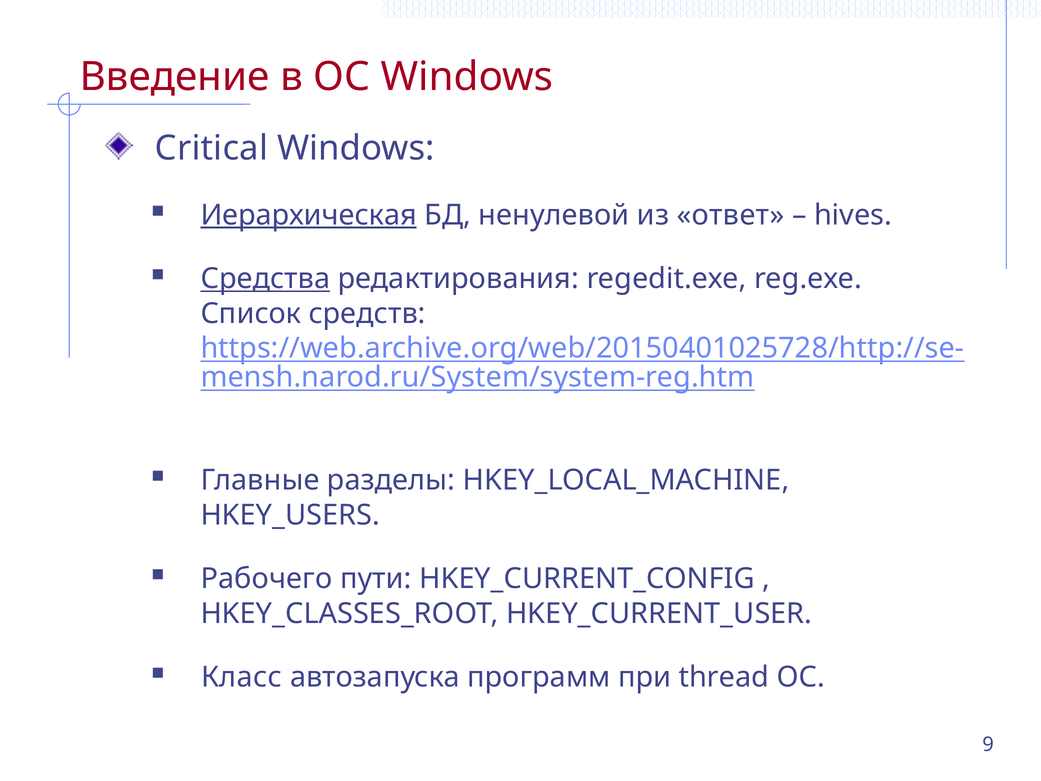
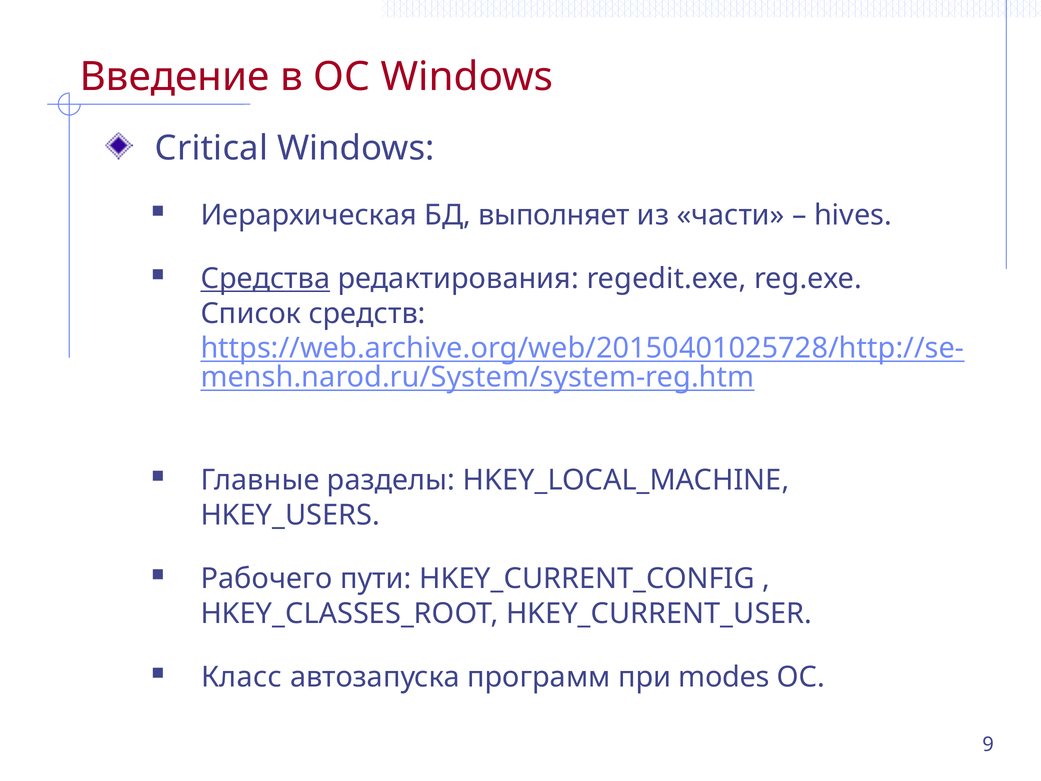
Иерархическая underline: present -> none
ненулевой: ненулевой -> выполняет
ответ: ответ -> части
thread: thread -> modes
